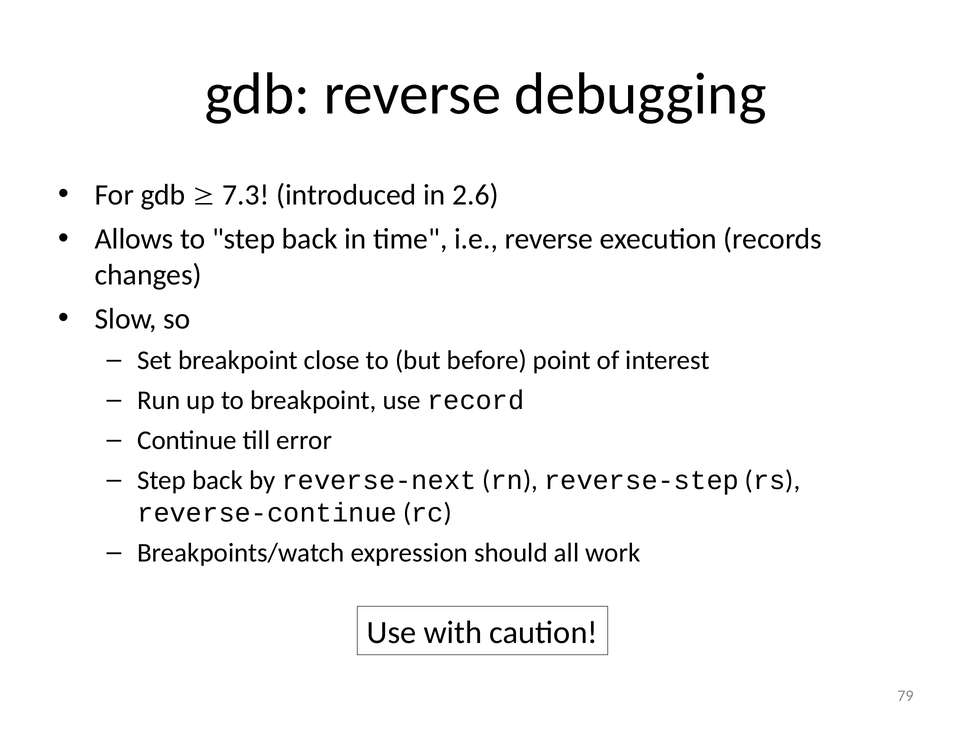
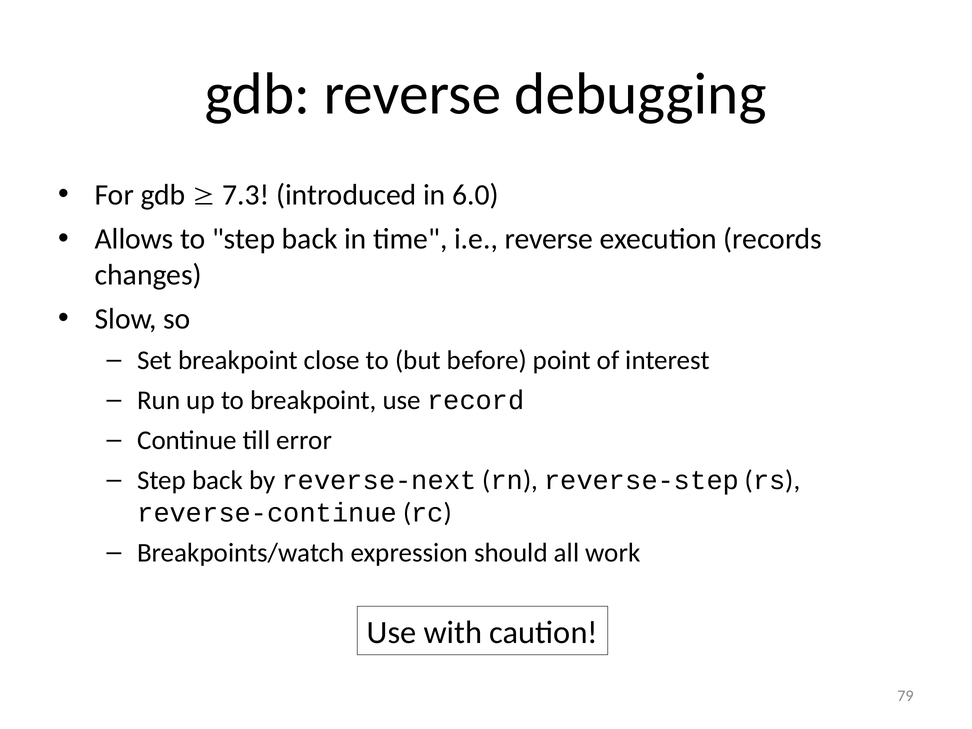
2.6: 2.6 -> 6.0
